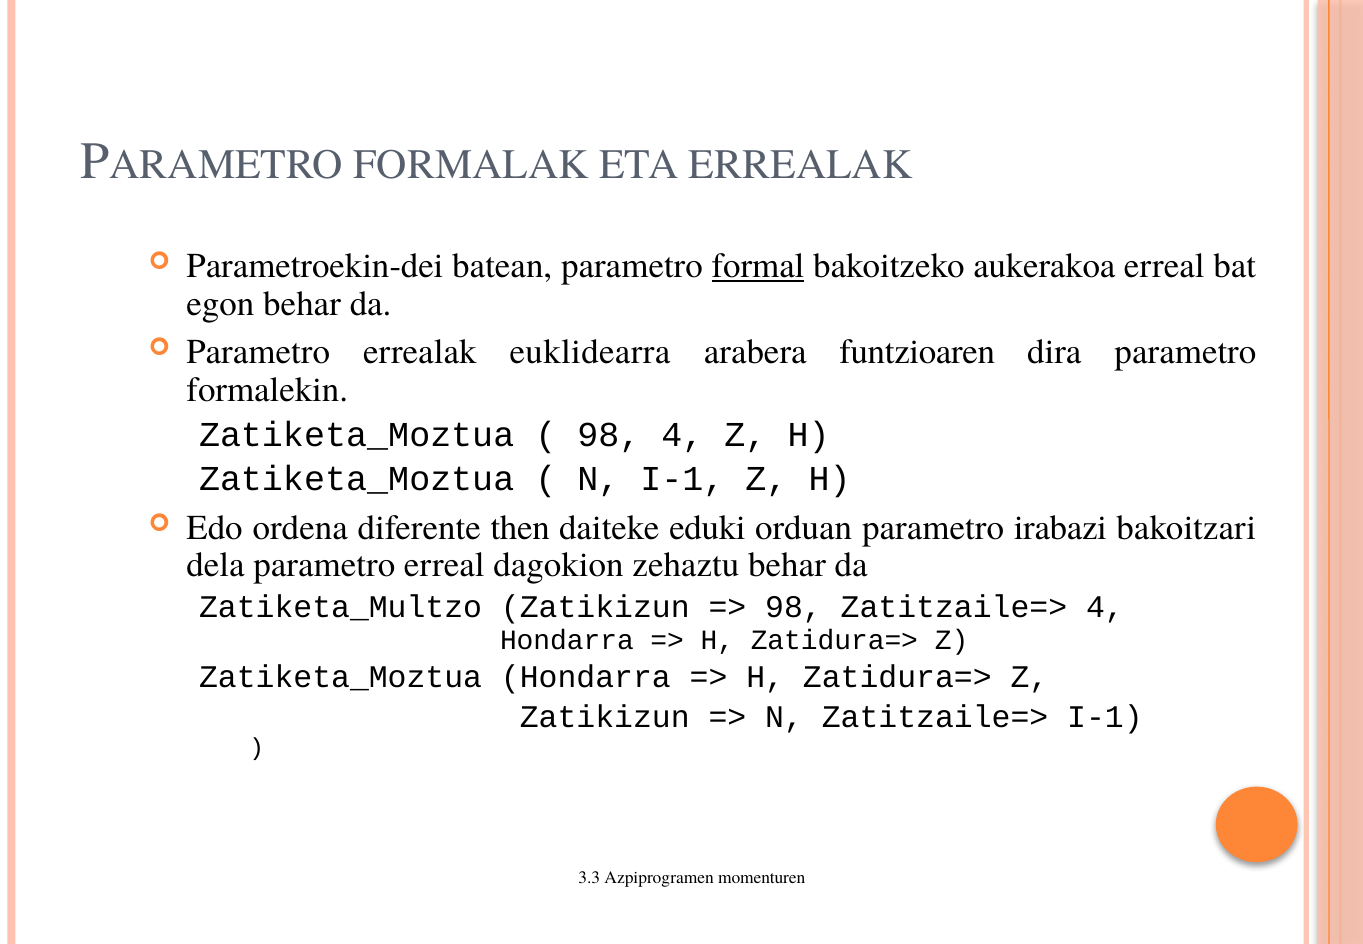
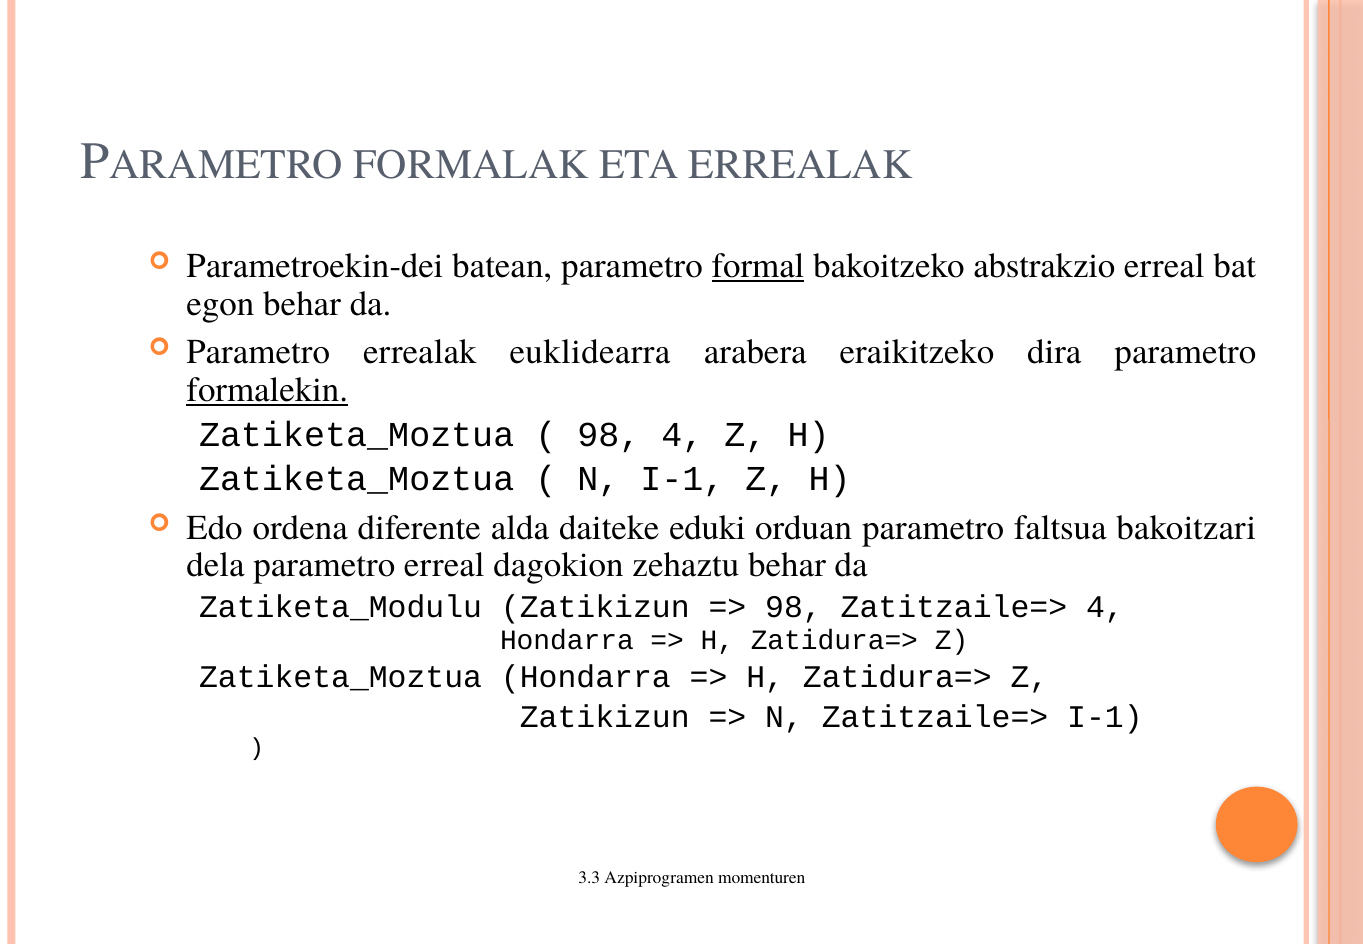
aukerakoa: aukerakoa -> abstrakzio
funtzioaren: funtzioaren -> eraikitzeko
formalekin underline: none -> present
then: then -> alda
irabazi: irabazi -> faltsua
Zatiketa_Multzo: Zatiketa_Multzo -> Zatiketa_Modulu
